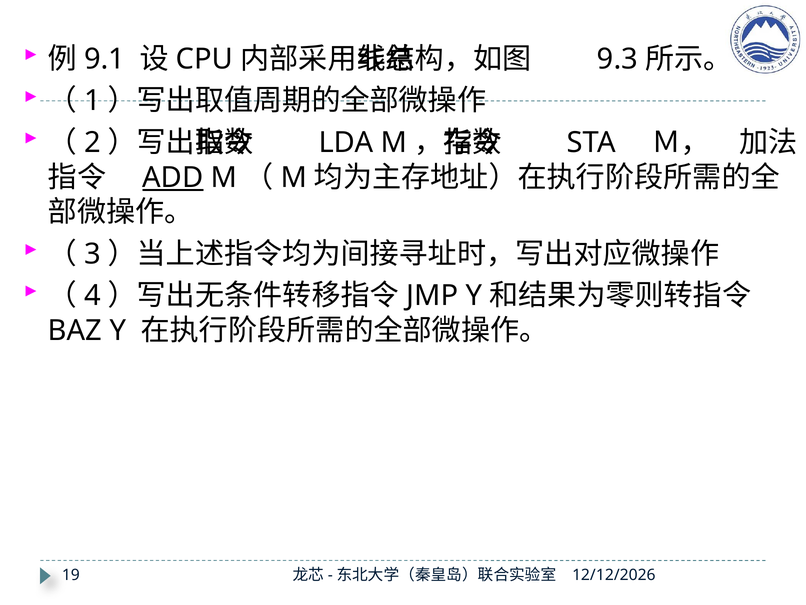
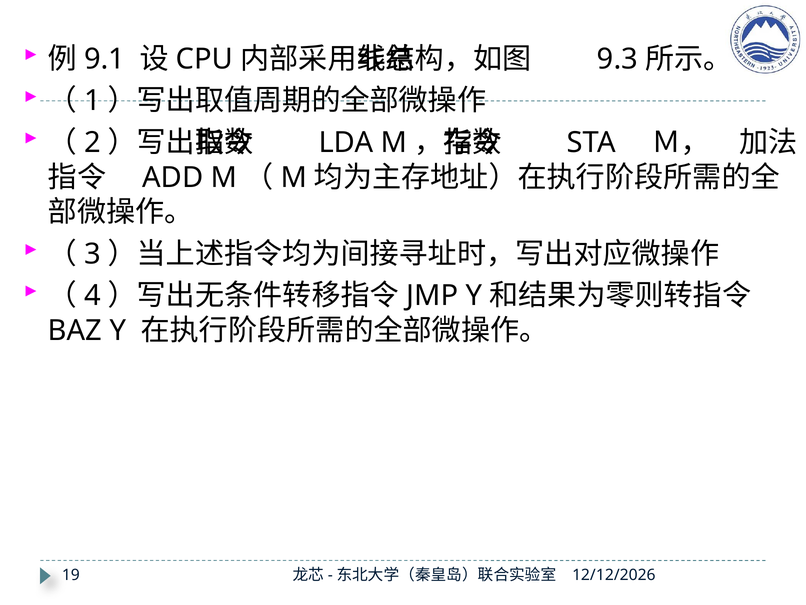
ADD underline: present -> none
